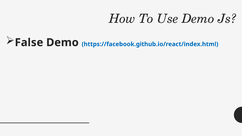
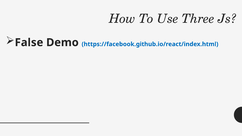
Use Demo: Demo -> Three
